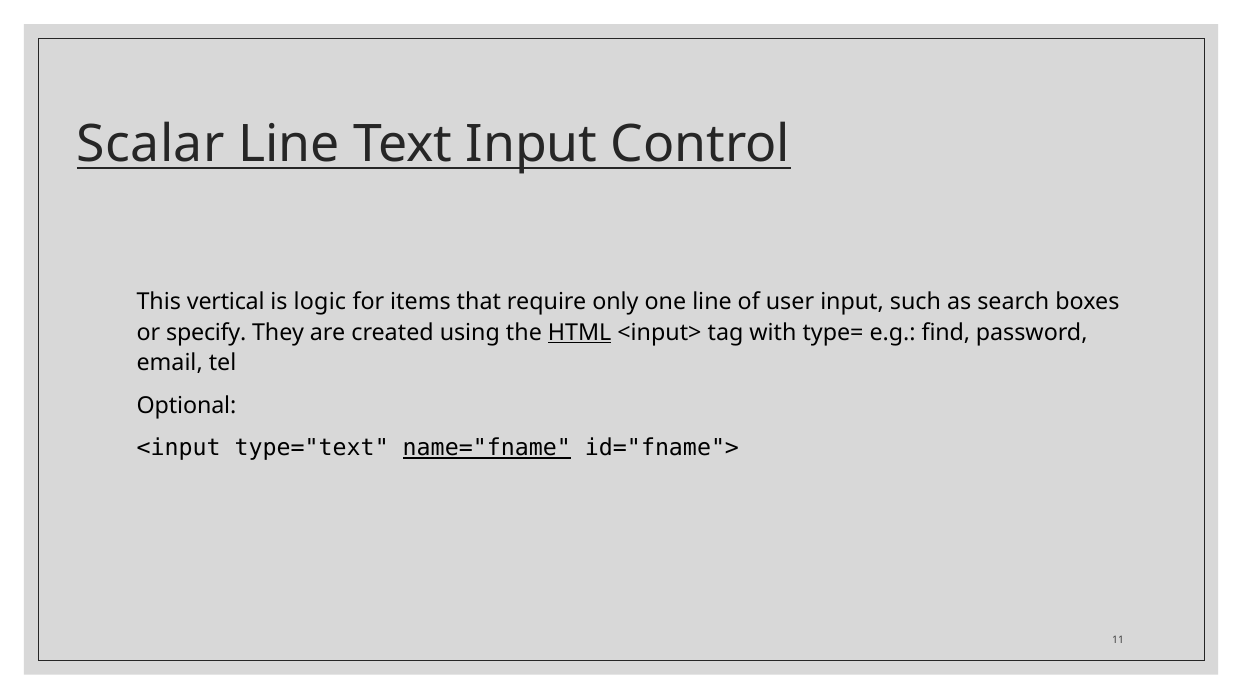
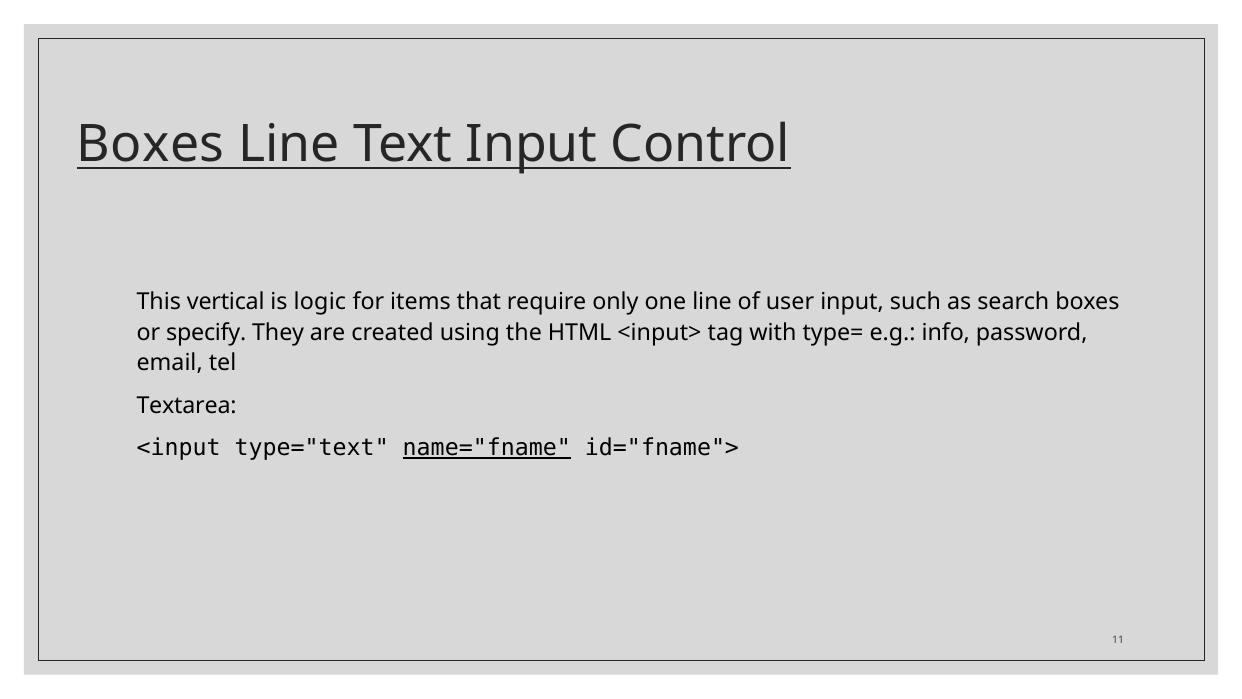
Scalar at (151, 144): Scalar -> Boxes
HTML underline: present -> none
find: find -> info
Optional: Optional -> Textarea
